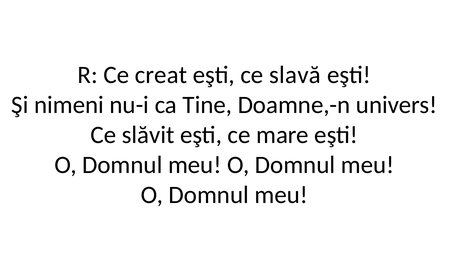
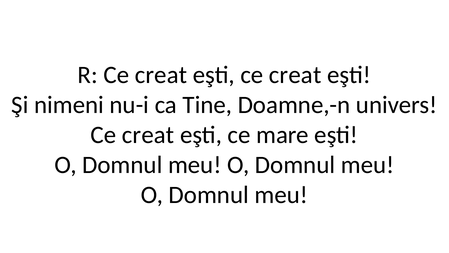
eşti ce slavă: slavă -> creat
slăvit at (148, 135): slăvit -> creat
